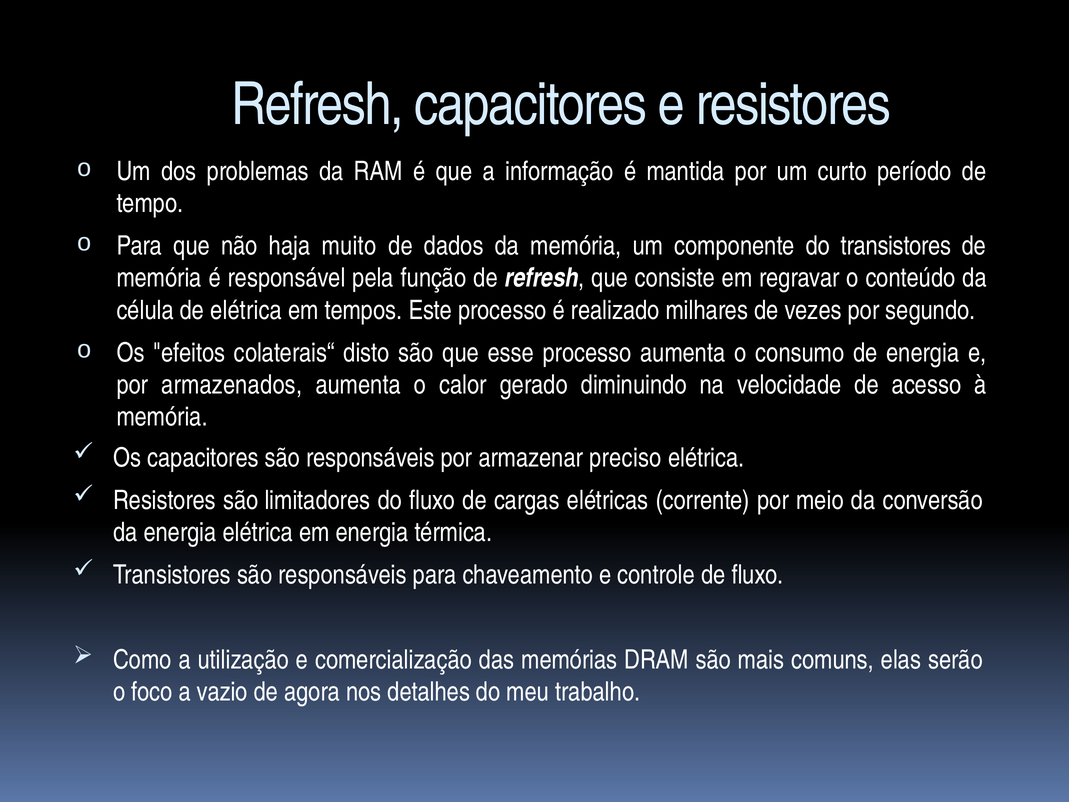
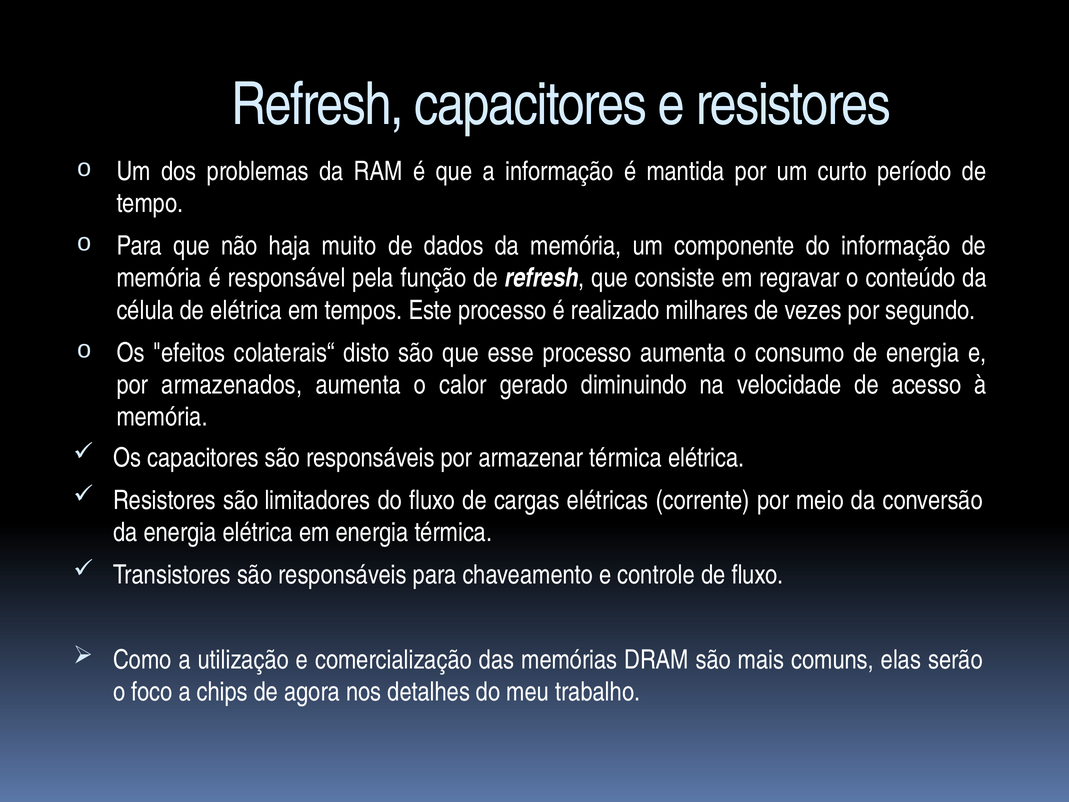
do transistores: transistores -> informação
armazenar preciso: preciso -> térmica
vazio: vazio -> chips
